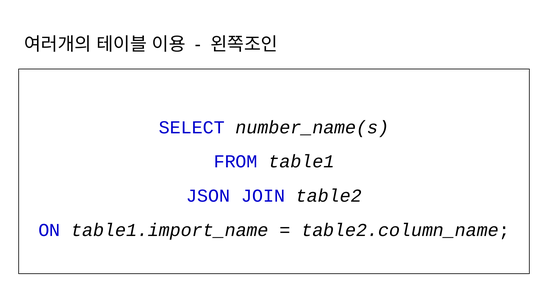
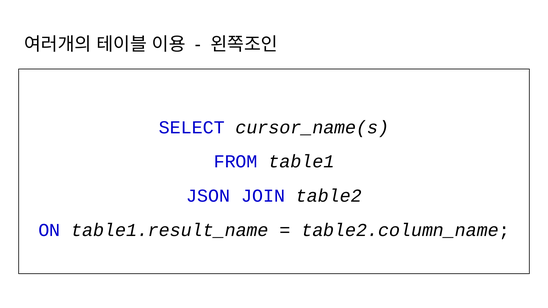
number_name(s: number_name(s -> cursor_name(s
table1.import_name: table1.import_name -> table1.result_name
